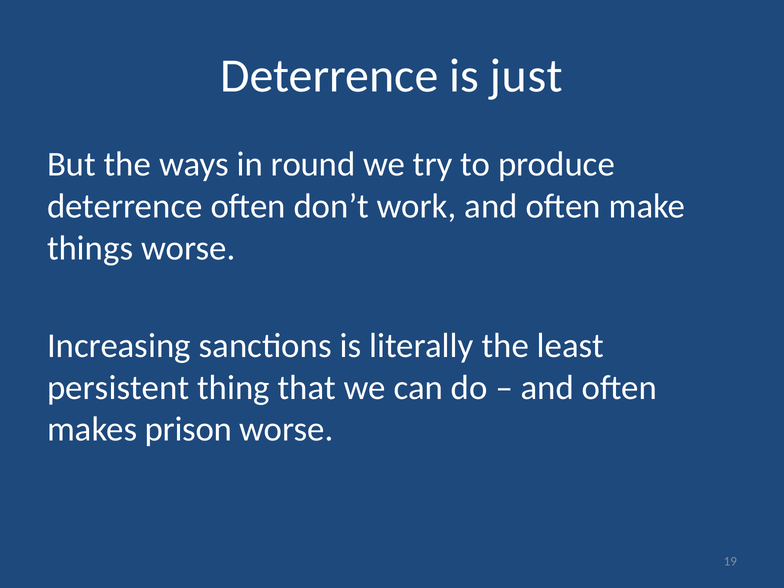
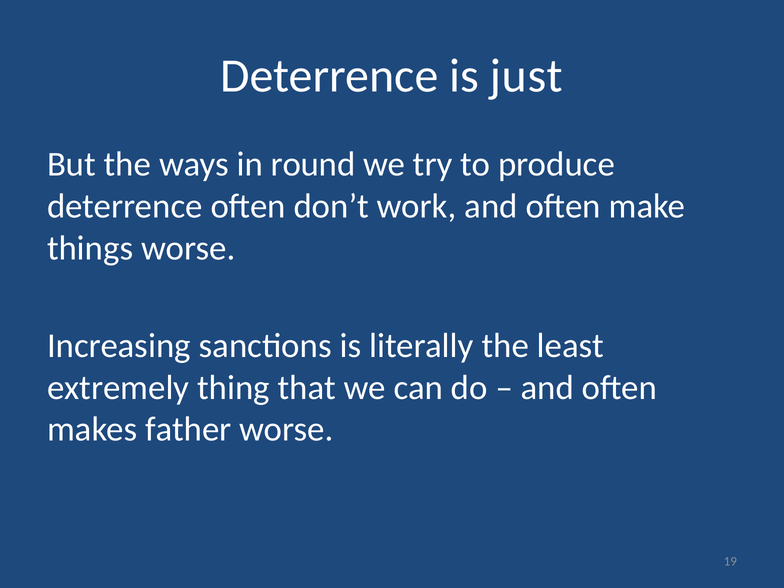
persistent: persistent -> extremely
prison: prison -> father
